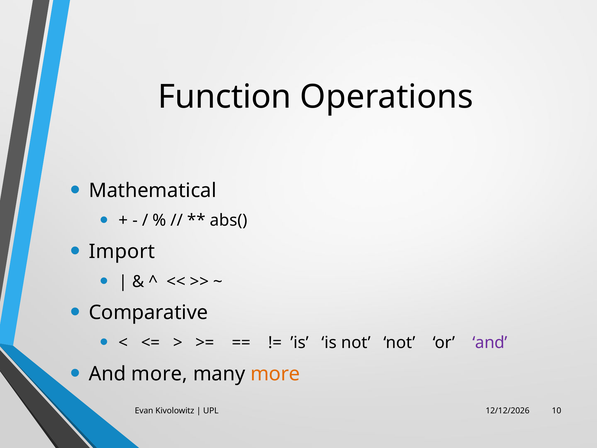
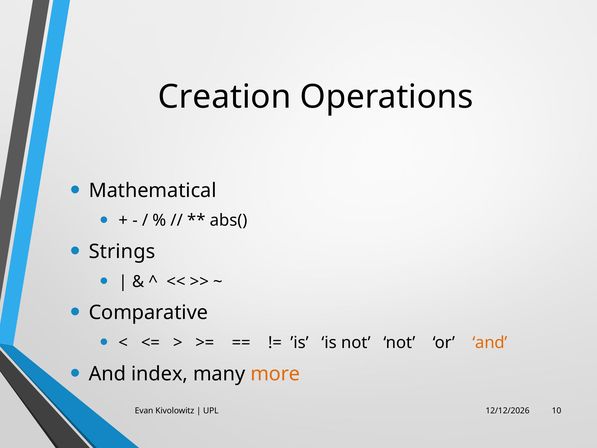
Function: Function -> Creation
Import: Import -> Strings
and at (490, 343) colour: purple -> orange
And more: more -> index
